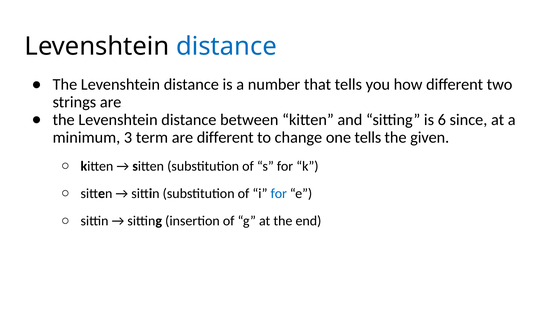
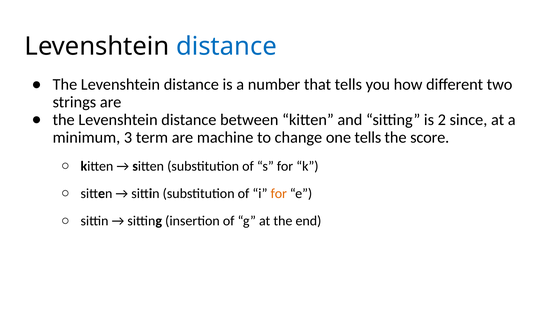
6: 6 -> 2
are different: different -> machine
given: given -> score
for at (279, 194) colour: blue -> orange
